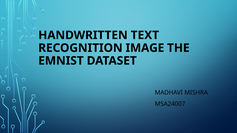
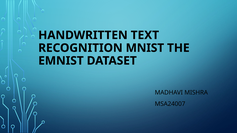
IMAGE: IMAGE -> MNIST
